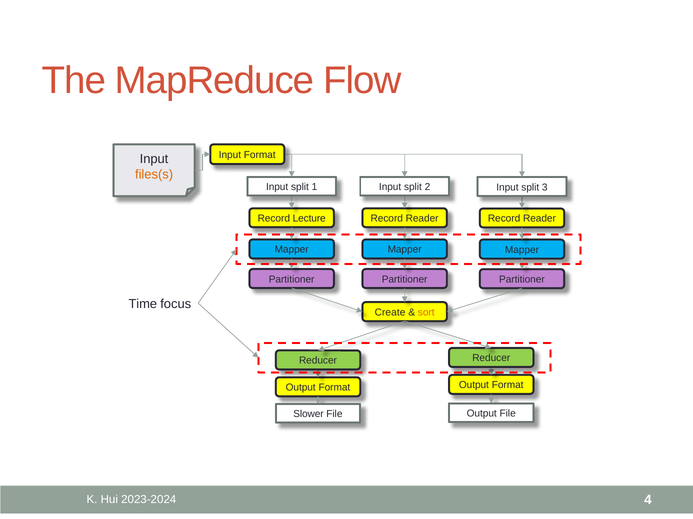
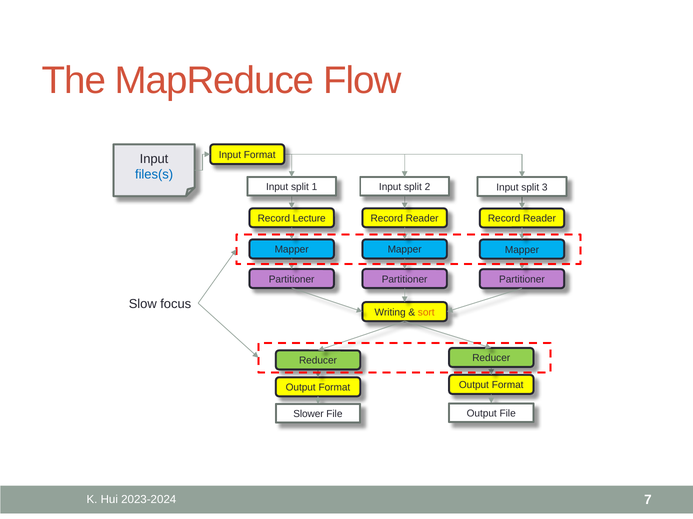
files(s colour: orange -> blue
Time: Time -> Slow
Create: Create -> Writing
4: 4 -> 7
